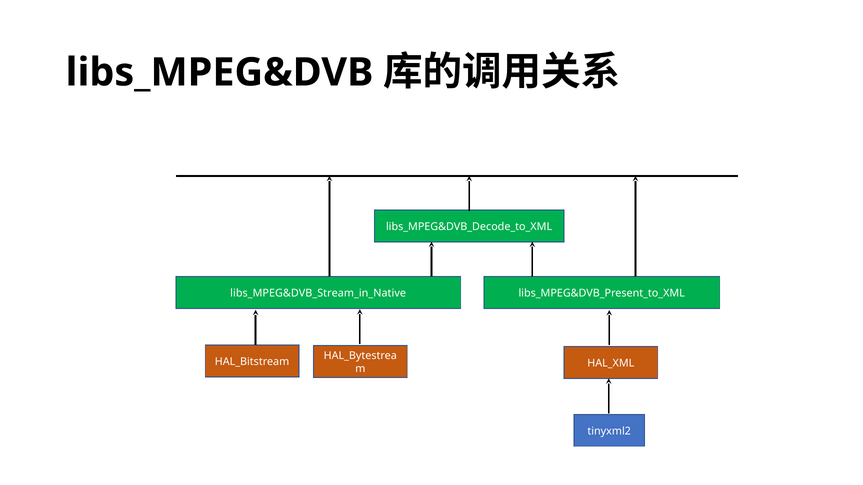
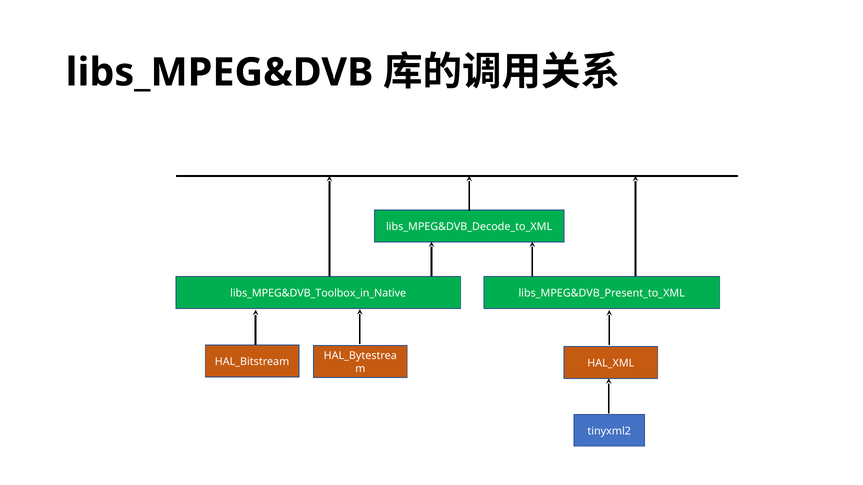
libs_MPEG&DVB_Stream_in_Native: libs_MPEG&DVB_Stream_in_Native -> libs_MPEG&DVB_Toolbox_in_Native
